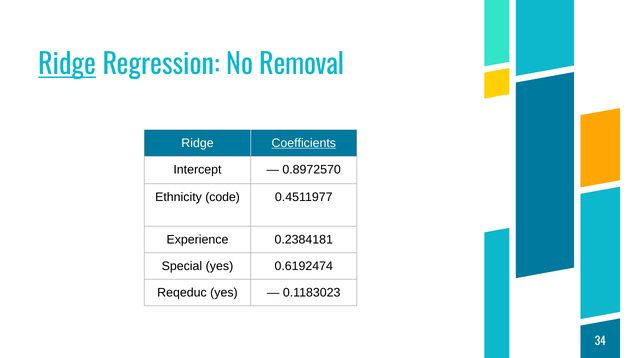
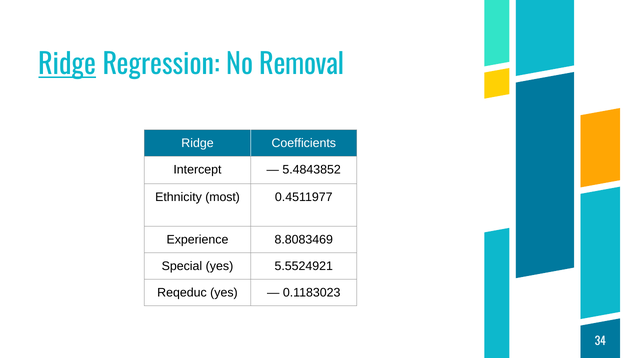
Coefficients underline: present -> none
0.8972570: 0.8972570 -> 5.4843852
code: code -> most
0.2384181: 0.2384181 -> 8.8083469
0.6192474: 0.6192474 -> 5.5524921
